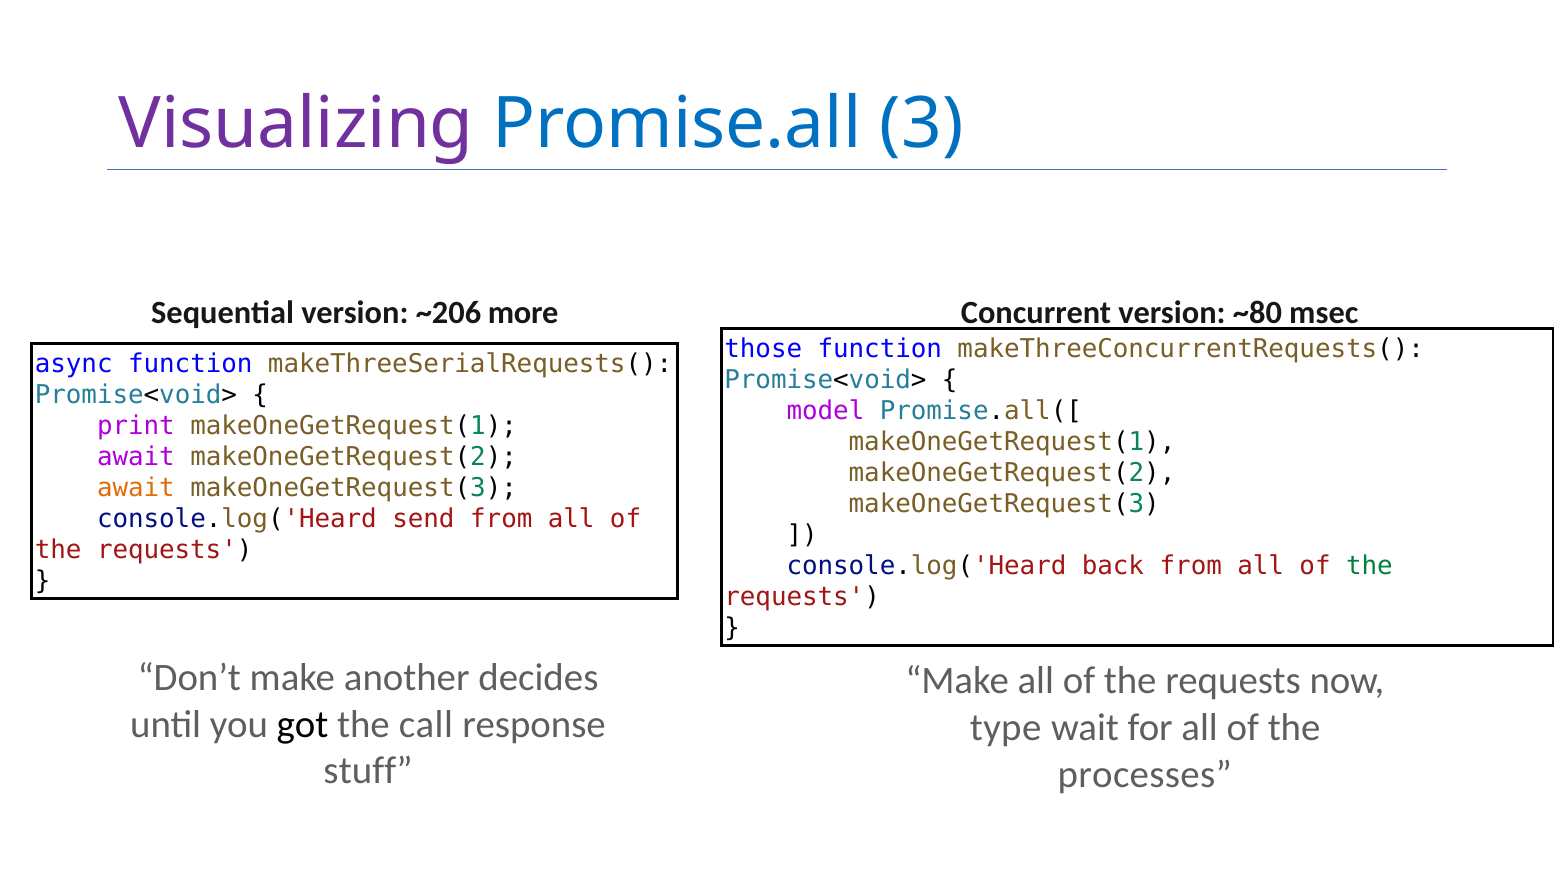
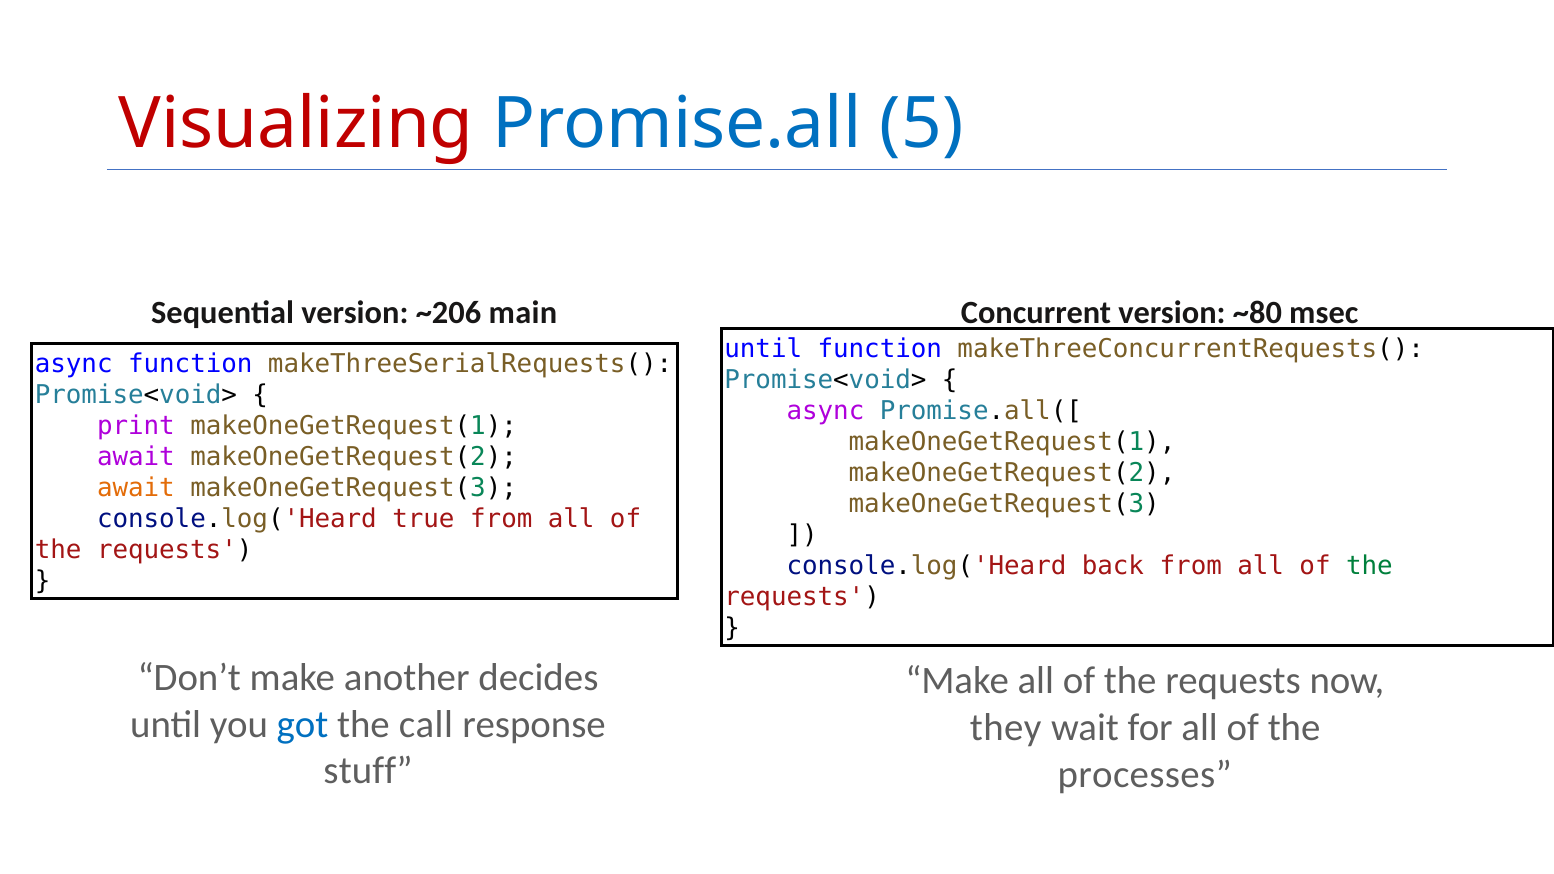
Visualizing colour: purple -> red
3: 3 -> 5
more: more -> main
those at (763, 349): those -> until
model at (825, 411): model -> async
send: send -> true
got colour: black -> blue
type: type -> they
